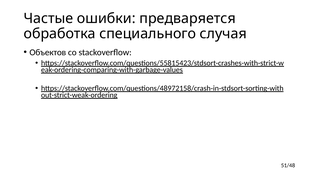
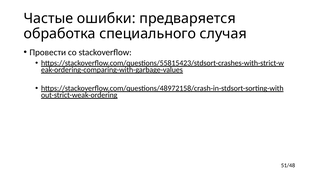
Объектов: Объектов -> Провести
